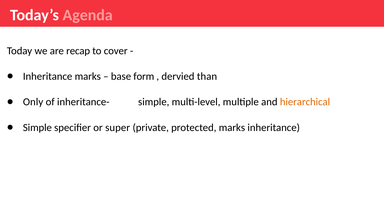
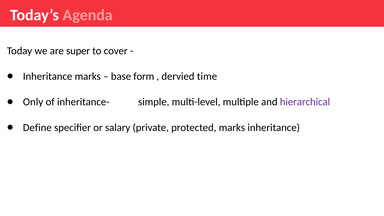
recap: recap -> super
than: than -> time
hierarchical colour: orange -> purple
Simple at (37, 128): Simple -> Define
super: super -> salary
